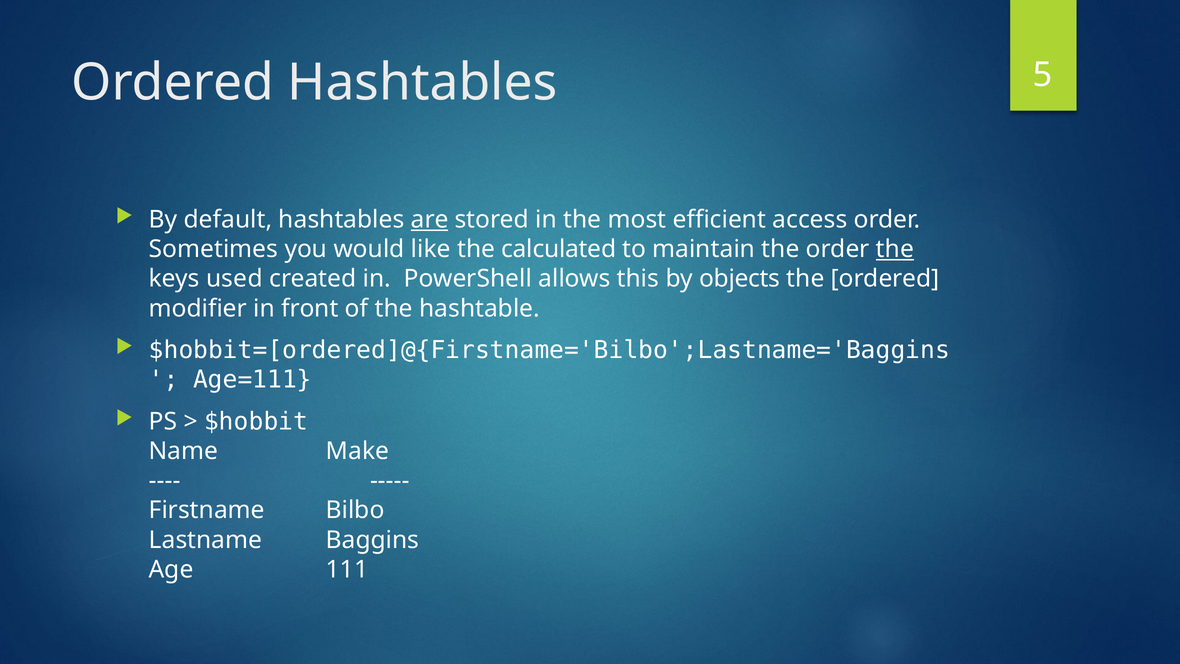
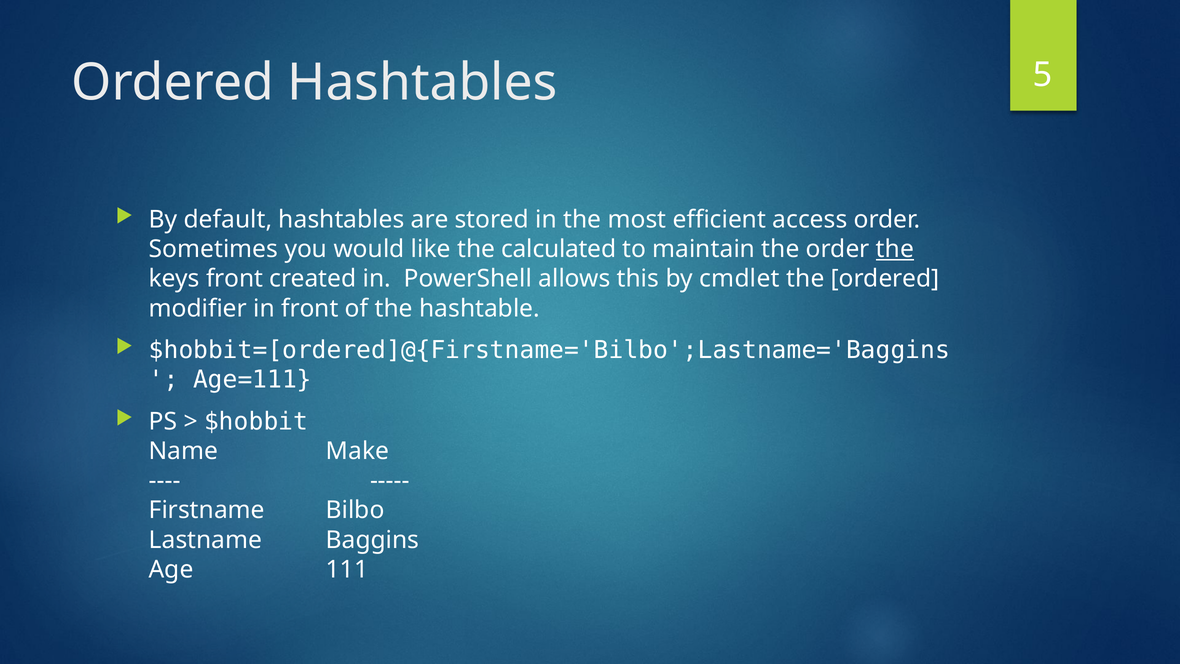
are underline: present -> none
keys used: used -> front
objects: objects -> cmdlet
